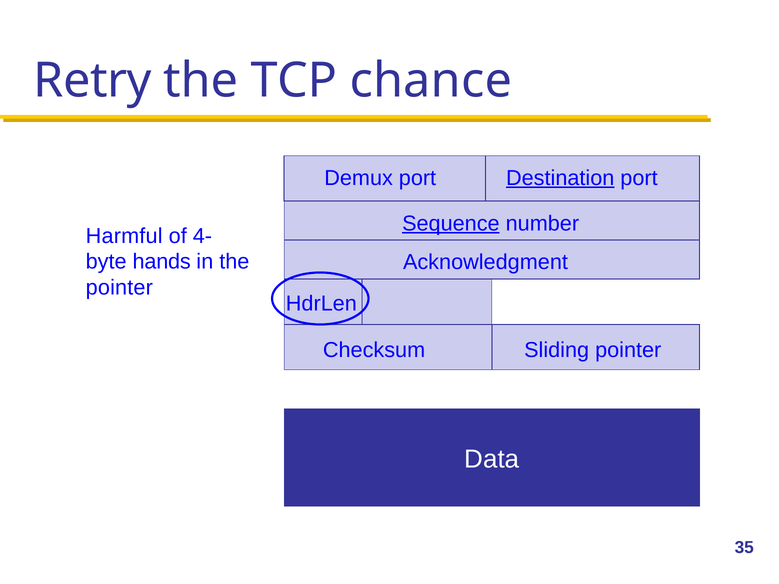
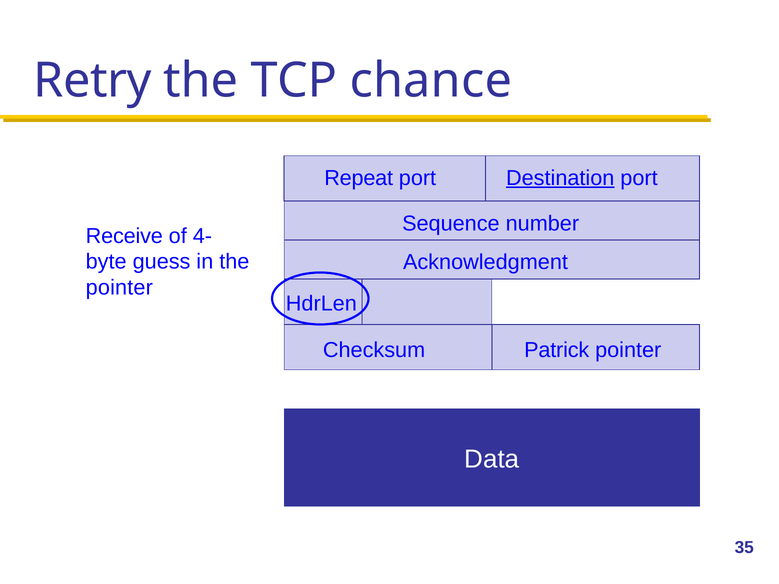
Demux: Demux -> Repeat
Sequence underline: present -> none
Harmful: Harmful -> Receive
hands: hands -> guess
Sliding: Sliding -> Patrick
